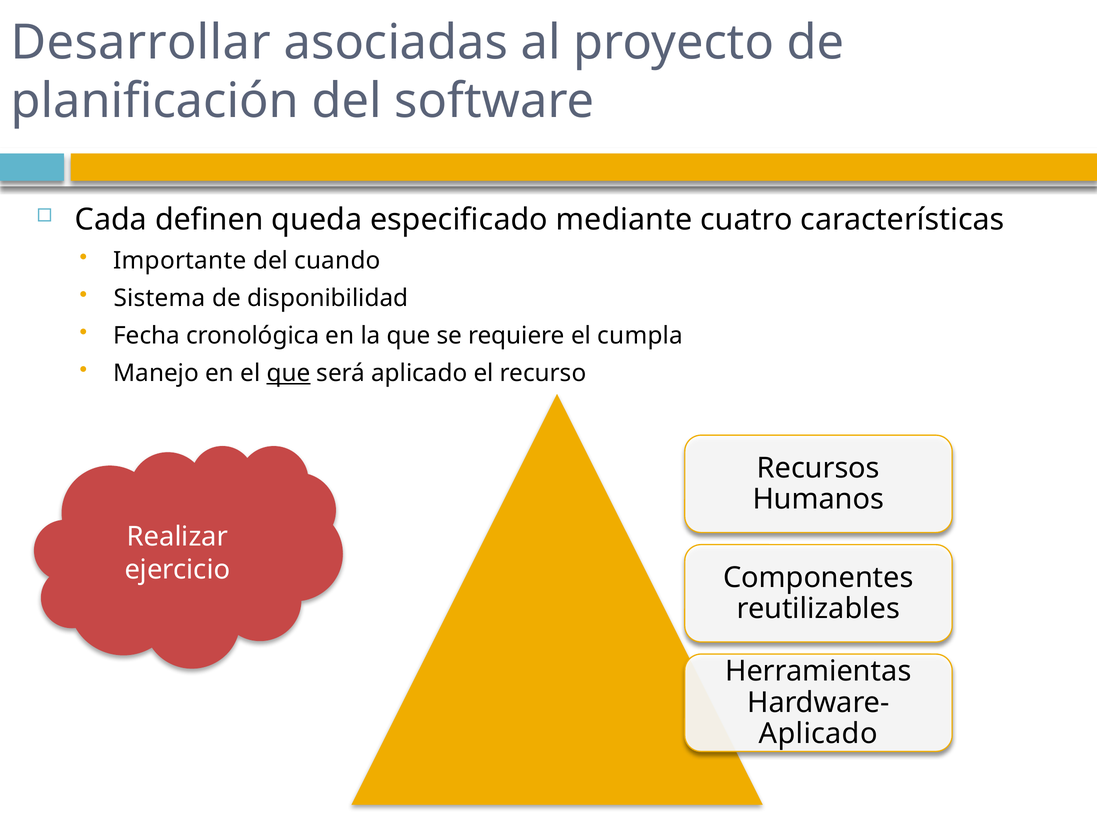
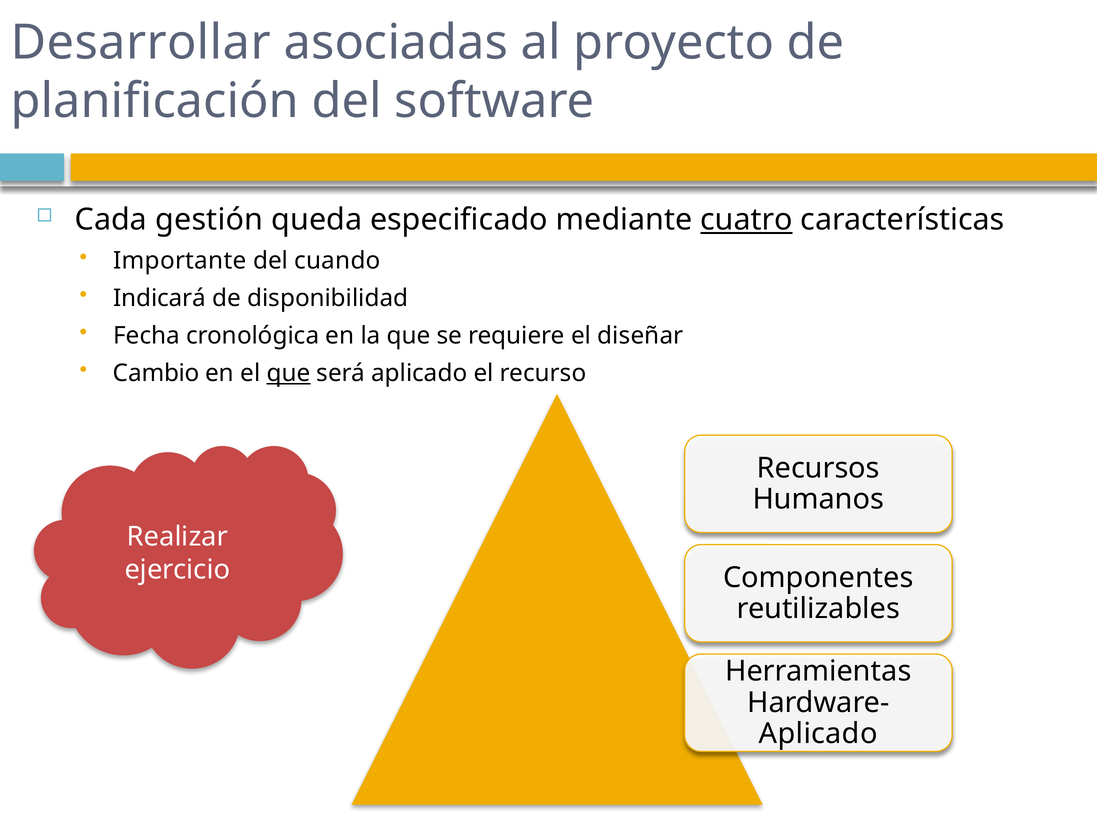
definen: definen -> gestión
cuatro underline: none -> present
Sistema: Sistema -> Indicará
cumpla: cumpla -> diseñar
Manejo: Manejo -> Cambio
